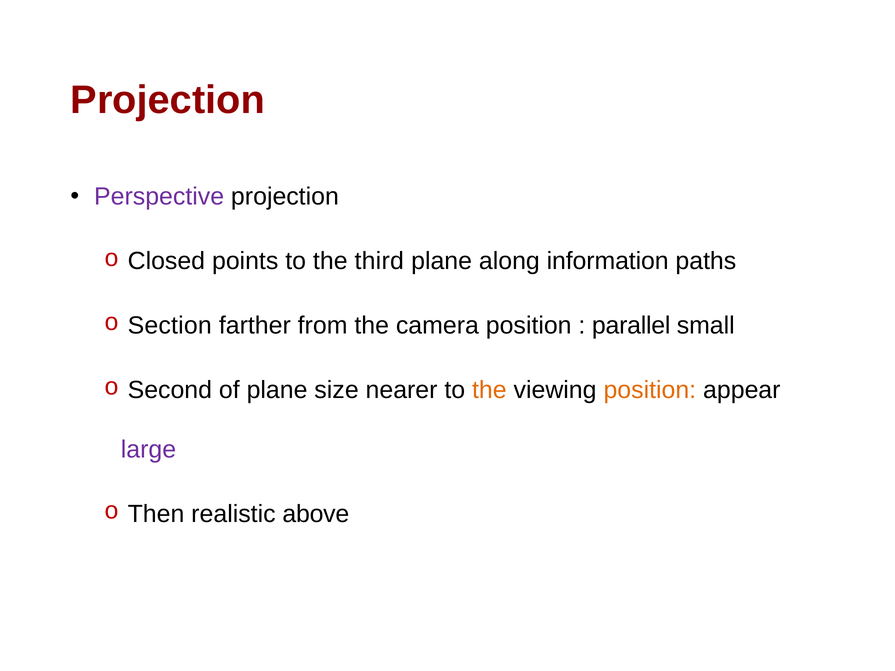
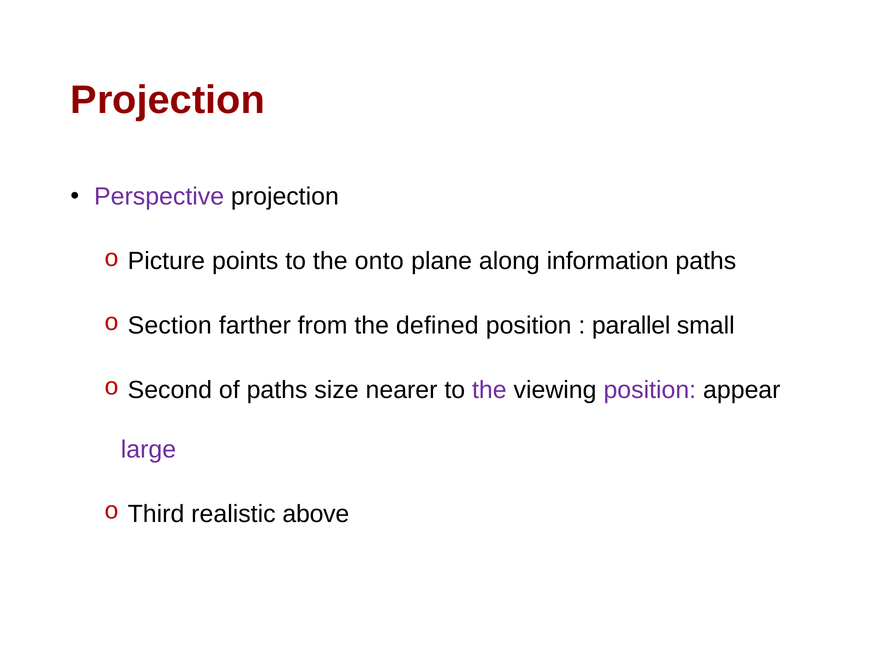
Closed: Closed -> Picture
third: third -> onto
camera: camera -> deﬁned
of plane: plane -> paths
the at (489, 390) colour: orange -> purple
position at (650, 390) colour: orange -> purple
Then: Then -> Third
